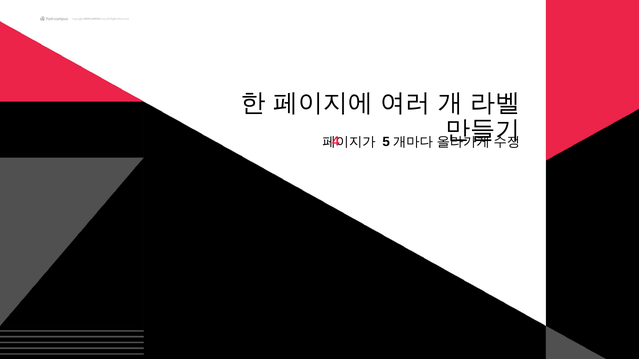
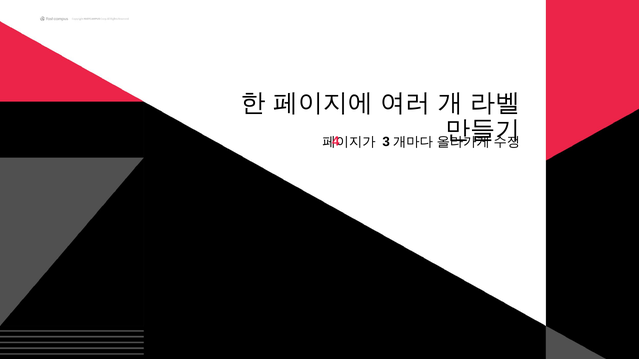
5: 5 -> 3
